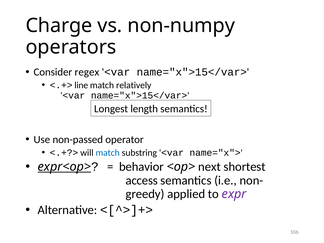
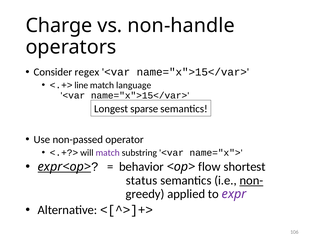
non-numpy: non-numpy -> non-handle
relatively: relatively -> language
length: length -> sparse
match at (108, 153) colour: blue -> purple
next: next -> flow
access: access -> status
non- underline: none -> present
